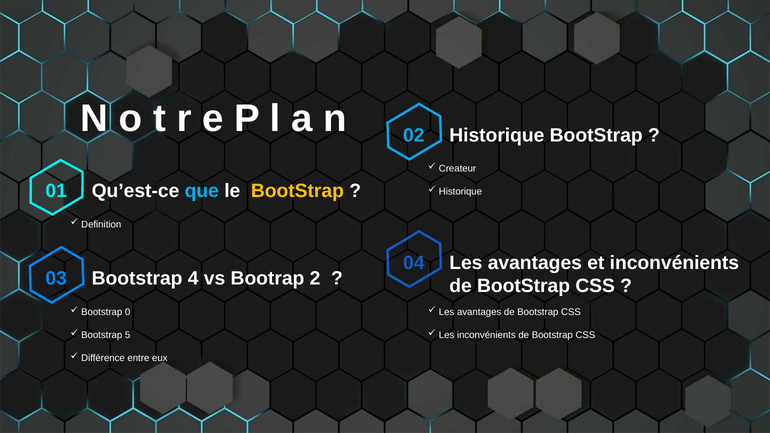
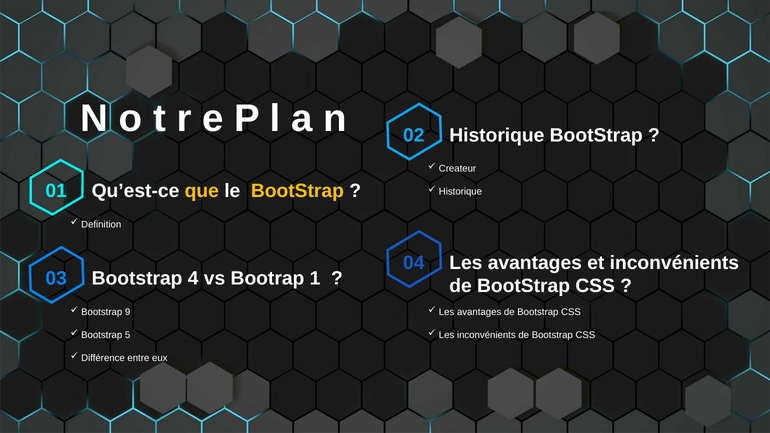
que colour: light blue -> yellow
2: 2 -> 1
0: 0 -> 9
